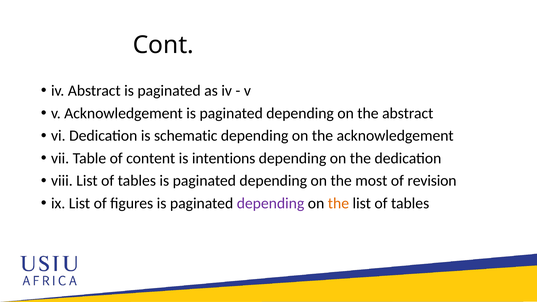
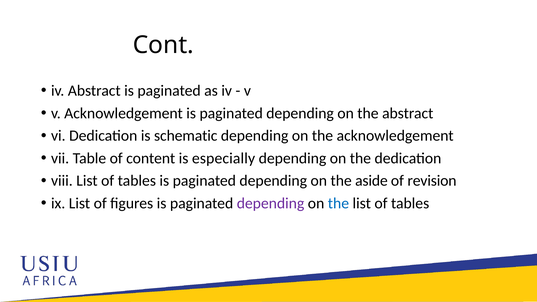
intentions: intentions -> especially
most: most -> aside
the at (338, 203) colour: orange -> blue
